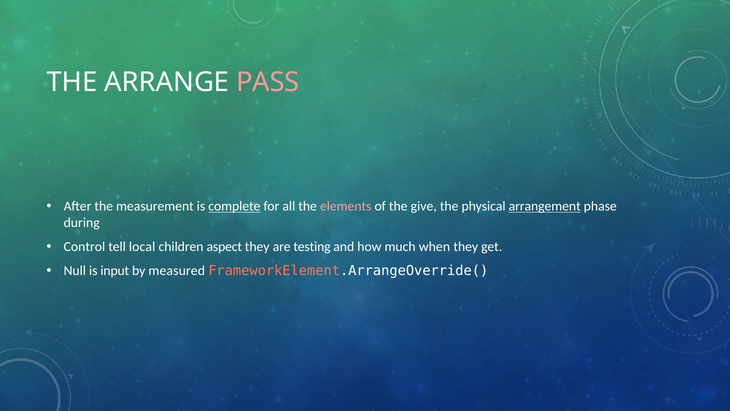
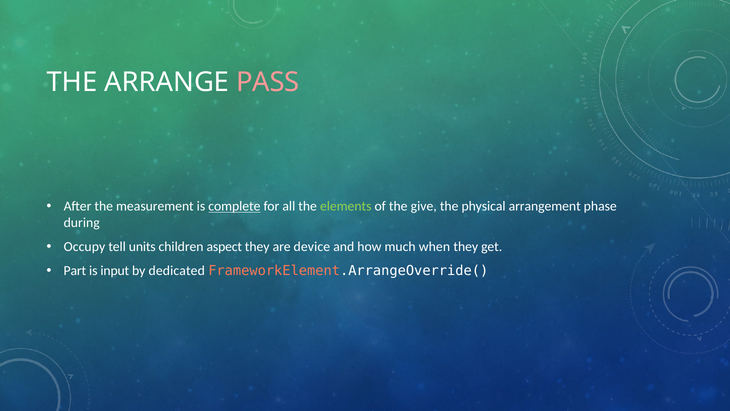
elements colour: pink -> light green
arrangement underline: present -> none
Control: Control -> Occupy
local: local -> units
testing: testing -> device
Null: Null -> Part
measured: measured -> dedicated
